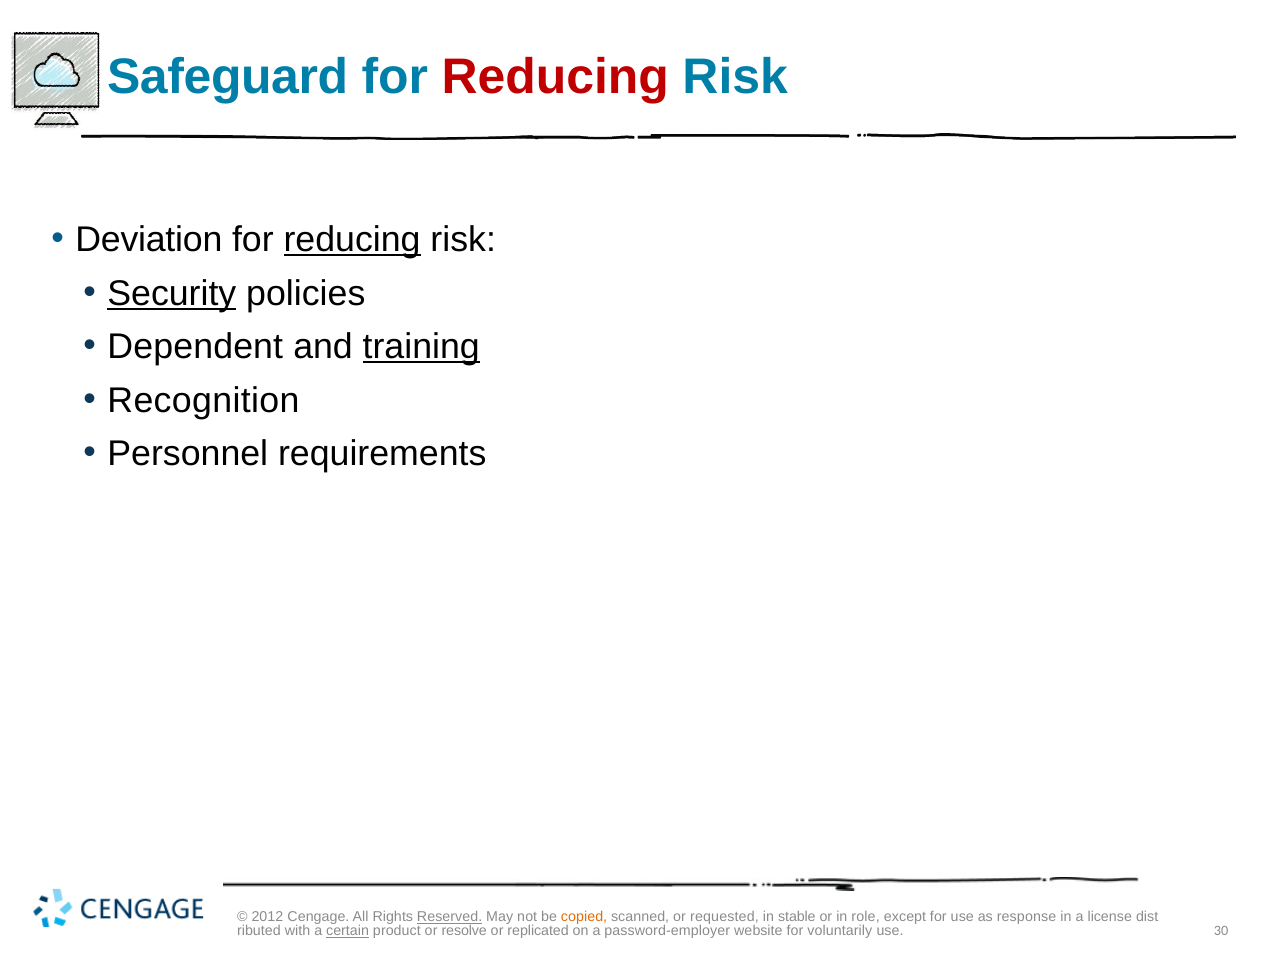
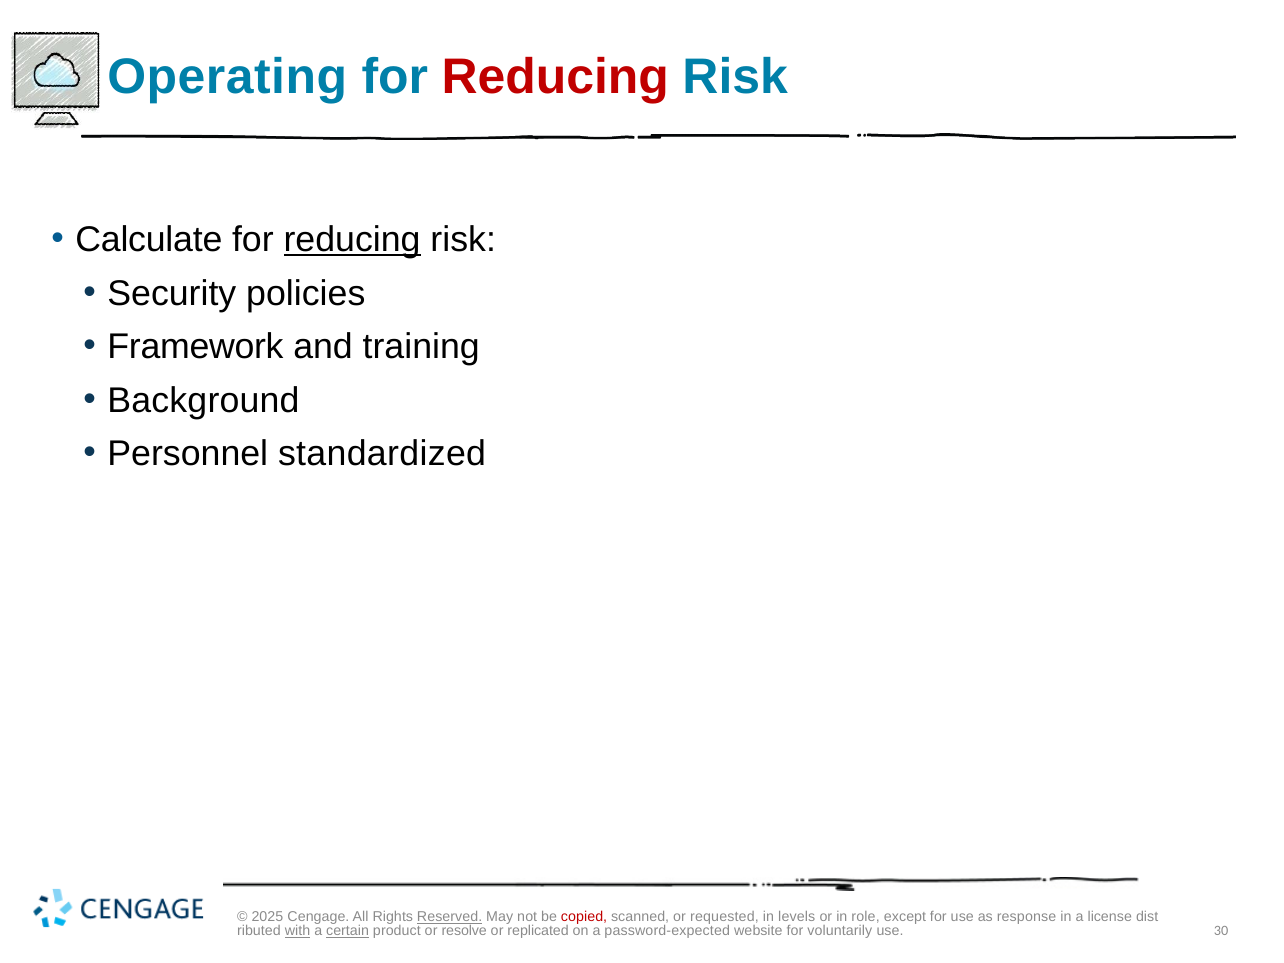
Safeguard: Safeguard -> Operating
Deviation: Deviation -> Calculate
Security underline: present -> none
Dependent: Dependent -> Framework
training underline: present -> none
Recognition: Recognition -> Background
requirements: requirements -> standardized
2012: 2012 -> 2025
copied colour: orange -> red
stable: stable -> levels
with underline: none -> present
password-employer: password-employer -> password-expected
